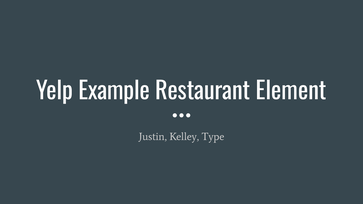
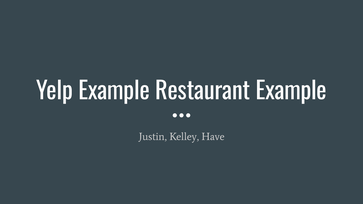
Restaurant Element: Element -> Example
Type: Type -> Have
